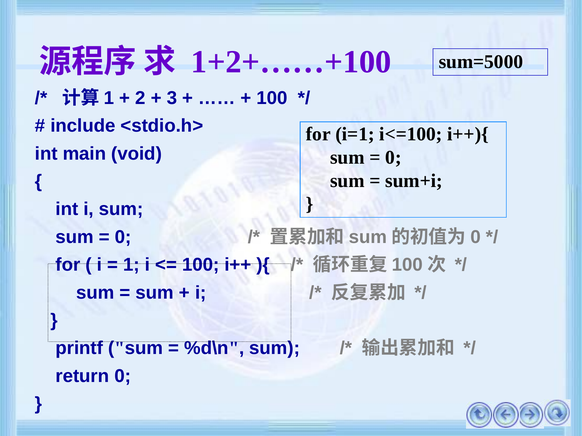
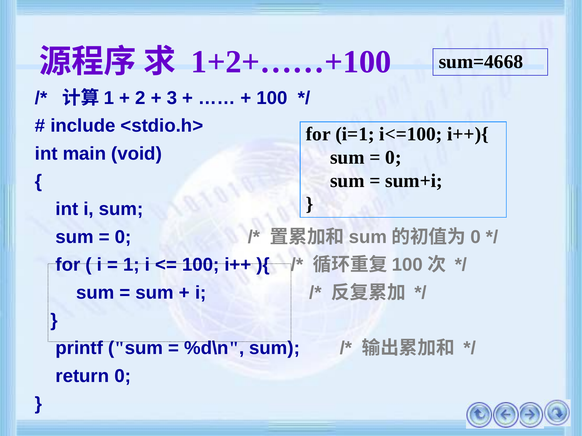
sum=5000: sum=5000 -> sum=4668
